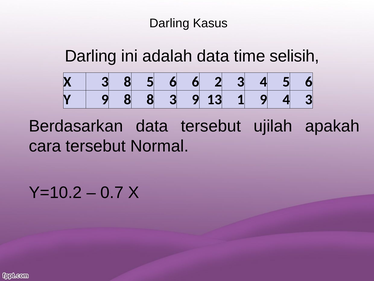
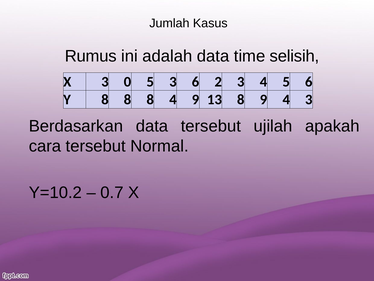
Darling at (169, 23): Darling -> Jumlah
Darling at (91, 56): Darling -> Rumus
3 8: 8 -> 0
6 at (173, 82): 6 -> 3
Y 9: 9 -> 8
8 3: 3 -> 4
13 1: 1 -> 8
